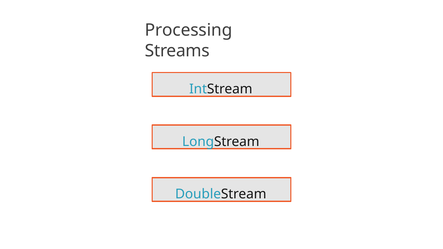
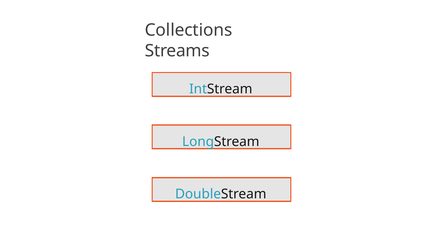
Processing: Processing -> Collections
